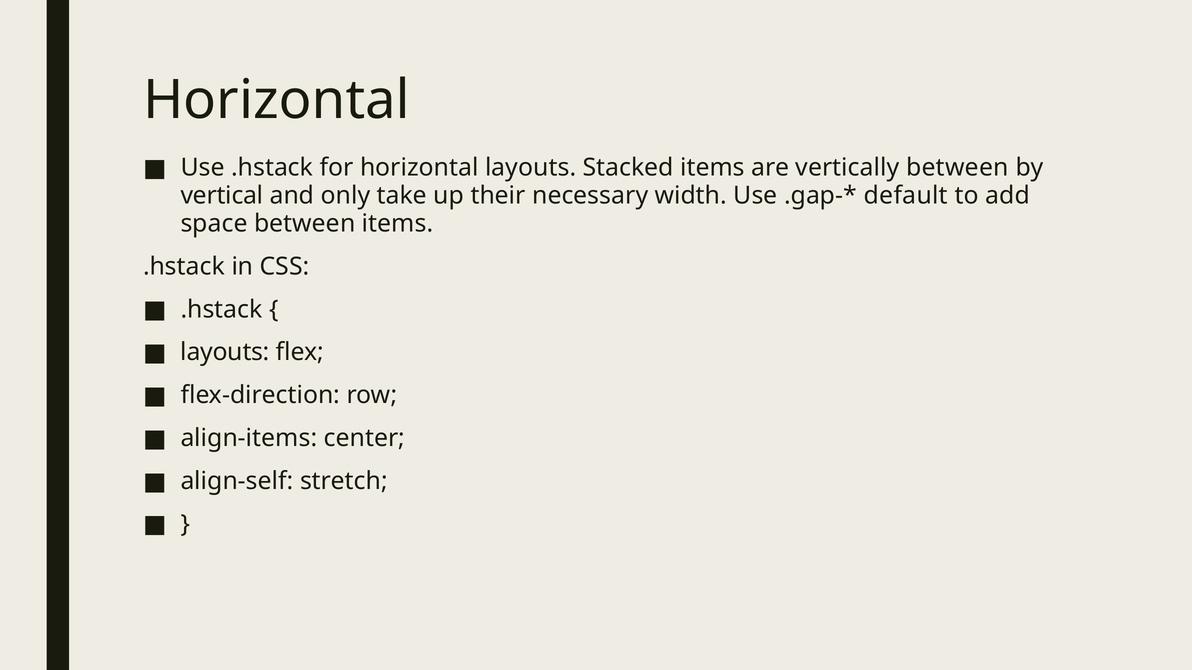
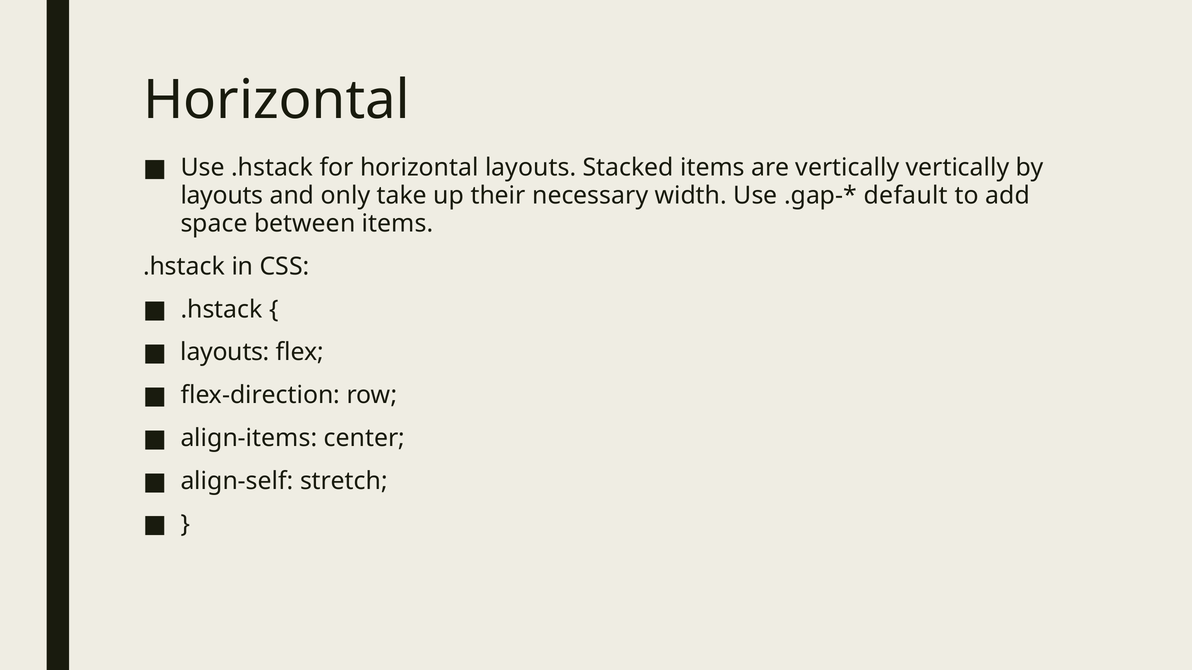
vertically between: between -> vertically
vertical at (222, 196): vertical -> layouts
